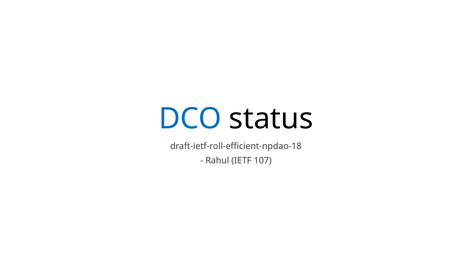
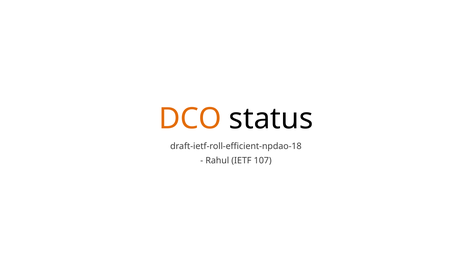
DCO colour: blue -> orange
